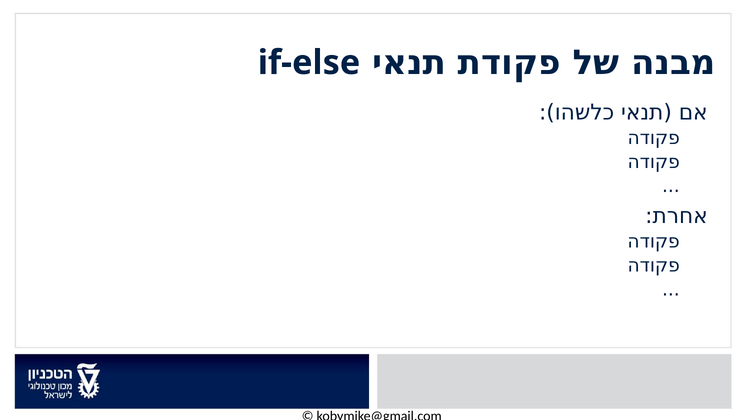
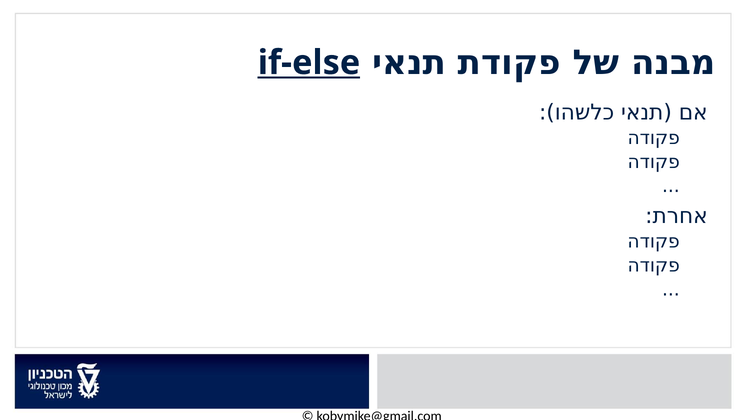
if-else underline: none -> present
